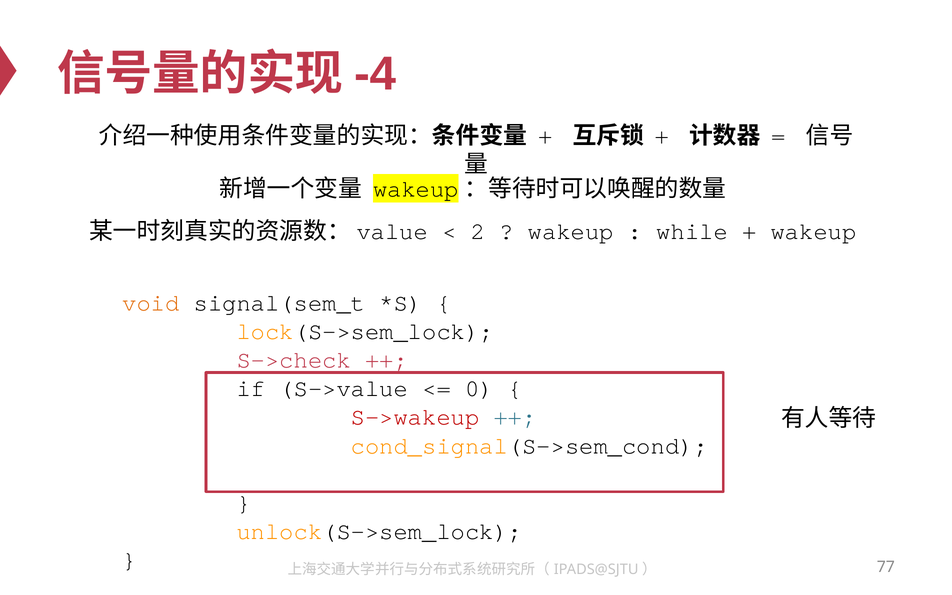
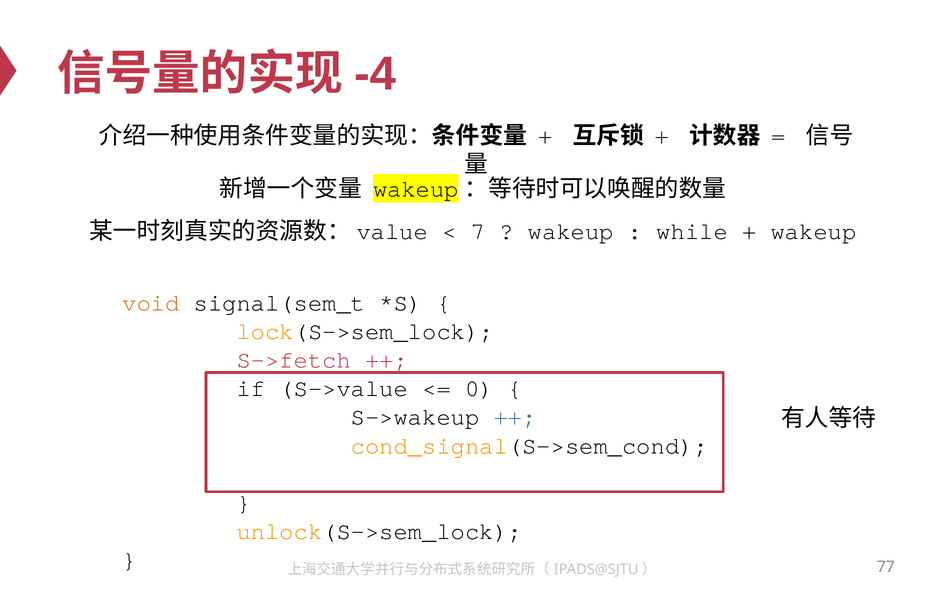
2: 2 -> 7
S->check: S->check -> S->fetch
S->wakeup colour: red -> black
